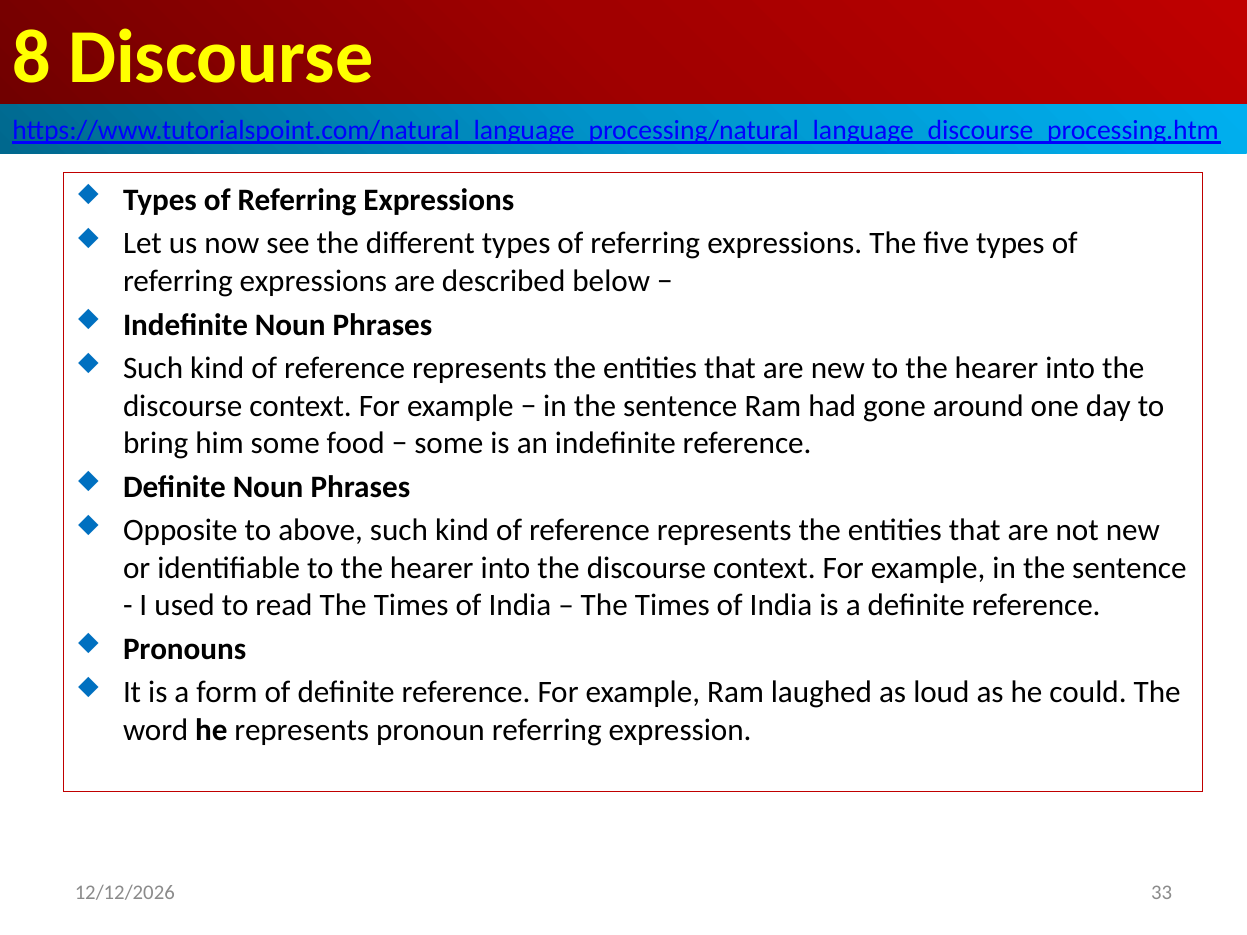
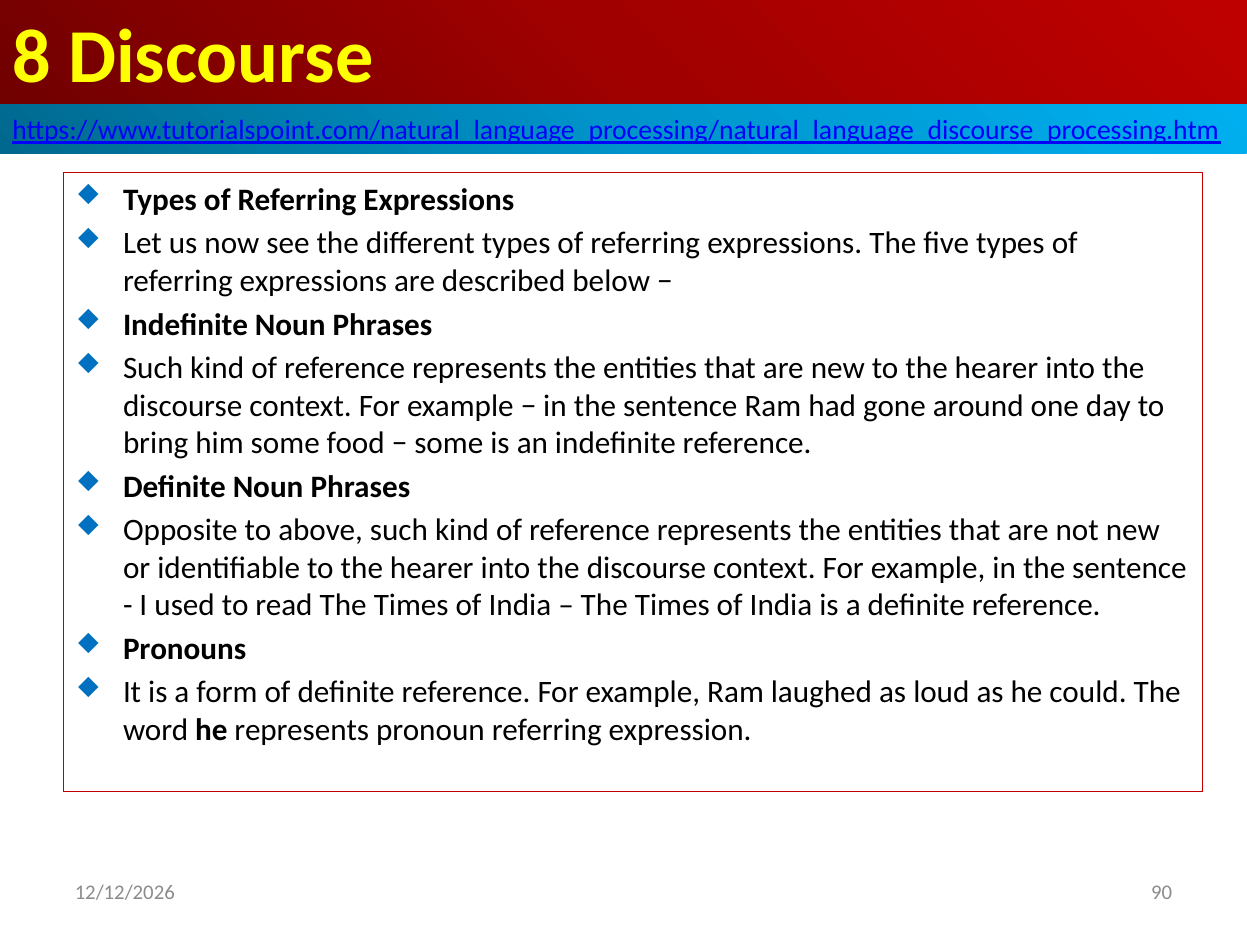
33: 33 -> 90
